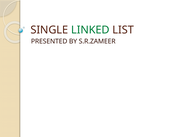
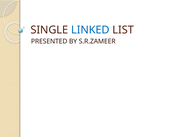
LINKED colour: green -> blue
